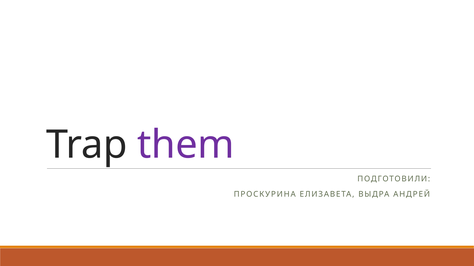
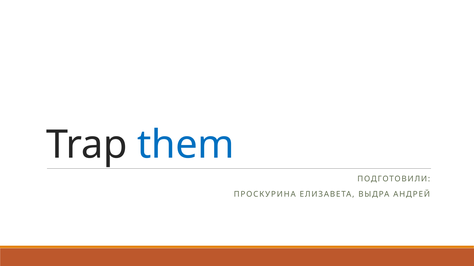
them colour: purple -> blue
